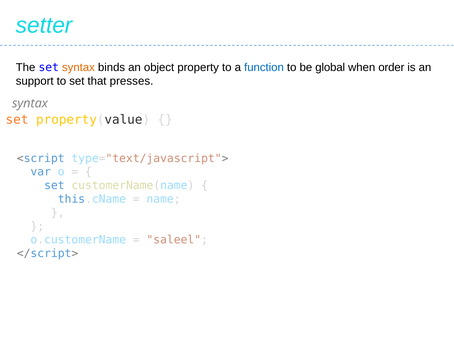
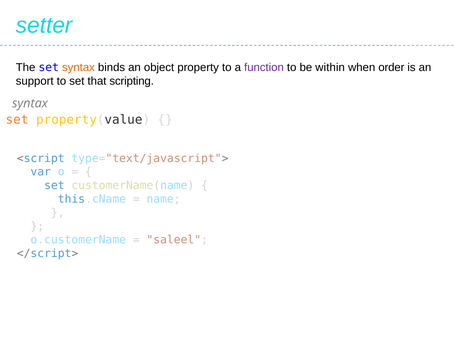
function colour: blue -> purple
global: global -> within
presses: presses -> scripting
